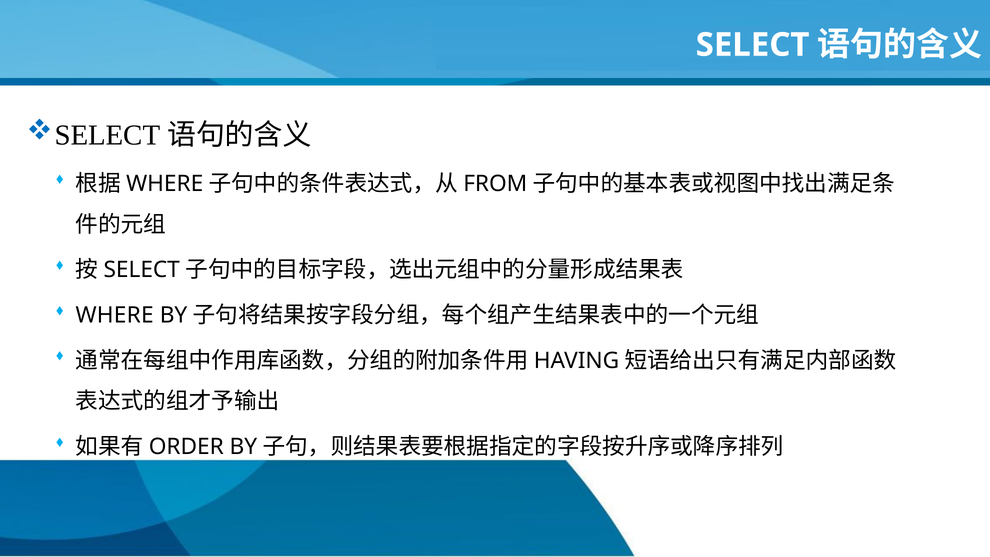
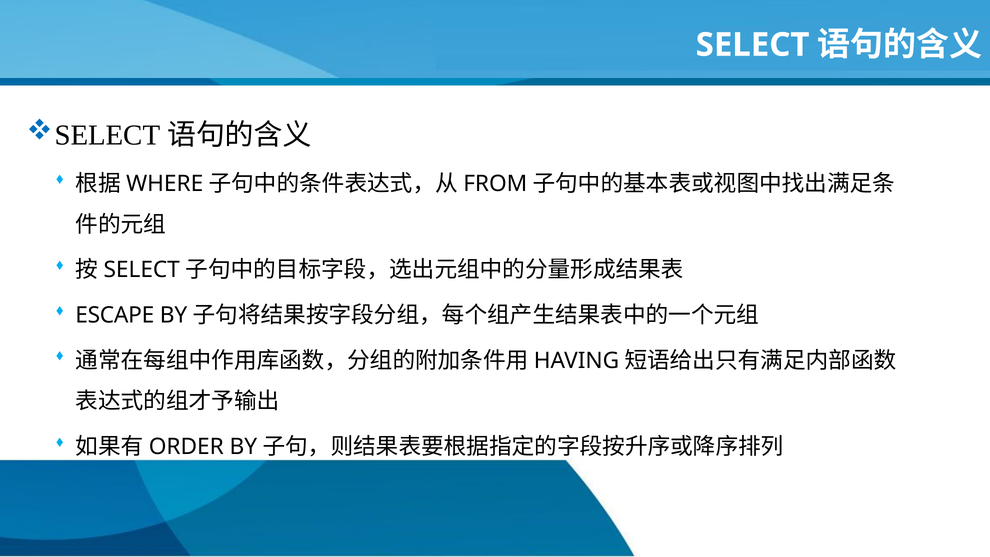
WHERE at (115, 315): WHERE -> ESCAPE
